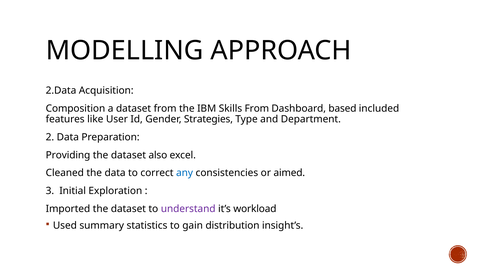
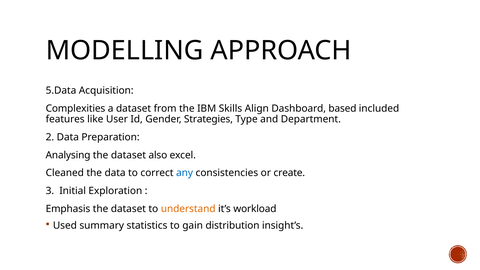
2.Data: 2.Data -> 5.Data
Composition: Composition -> Complexities
Skills From: From -> Align
Providing: Providing -> Analysing
aimed: aimed -> create
Imported: Imported -> Emphasis
understand colour: purple -> orange
